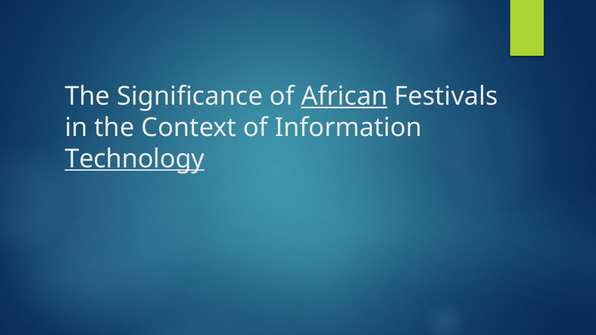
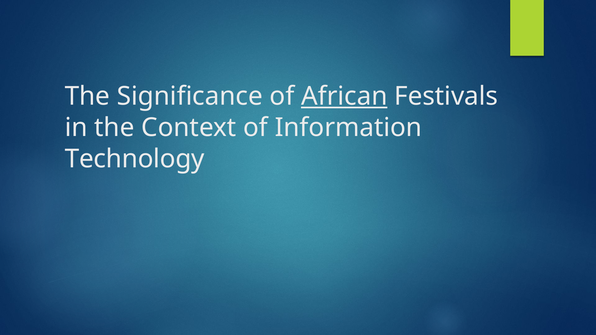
Technology underline: present -> none
